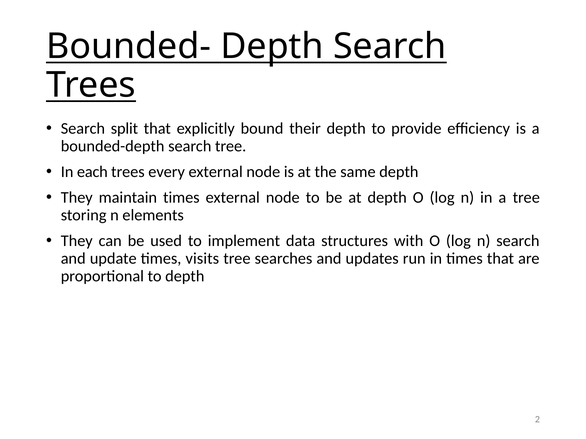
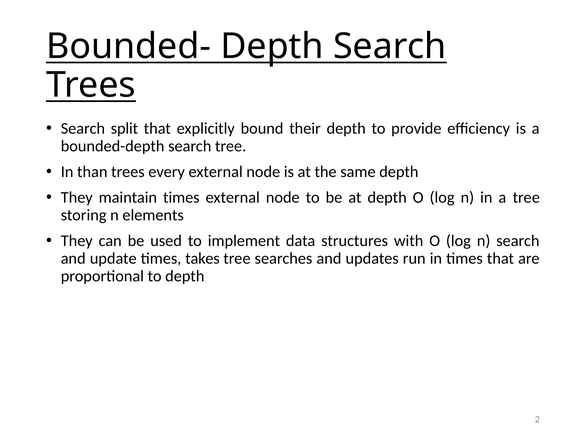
each: each -> than
visits: visits -> takes
